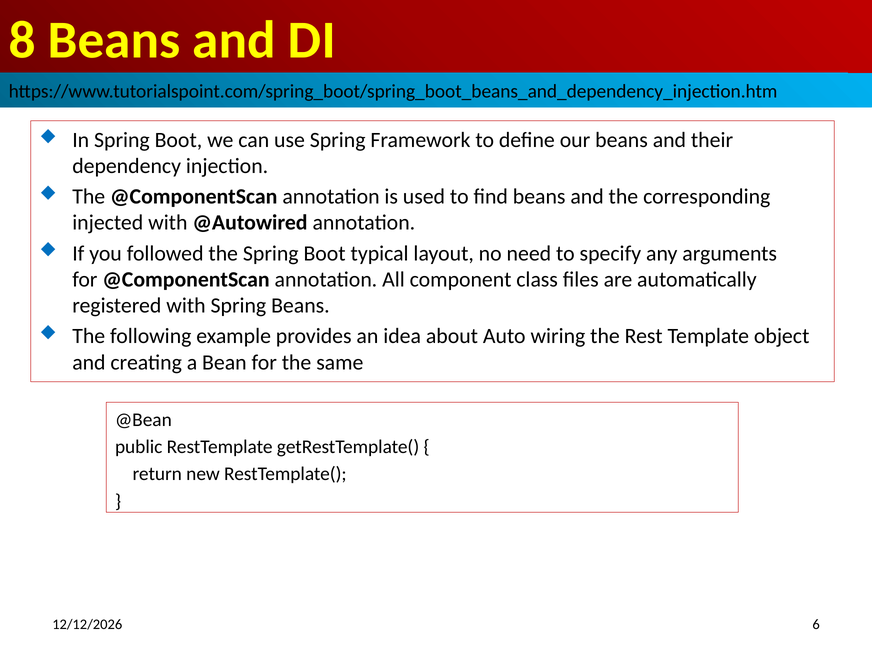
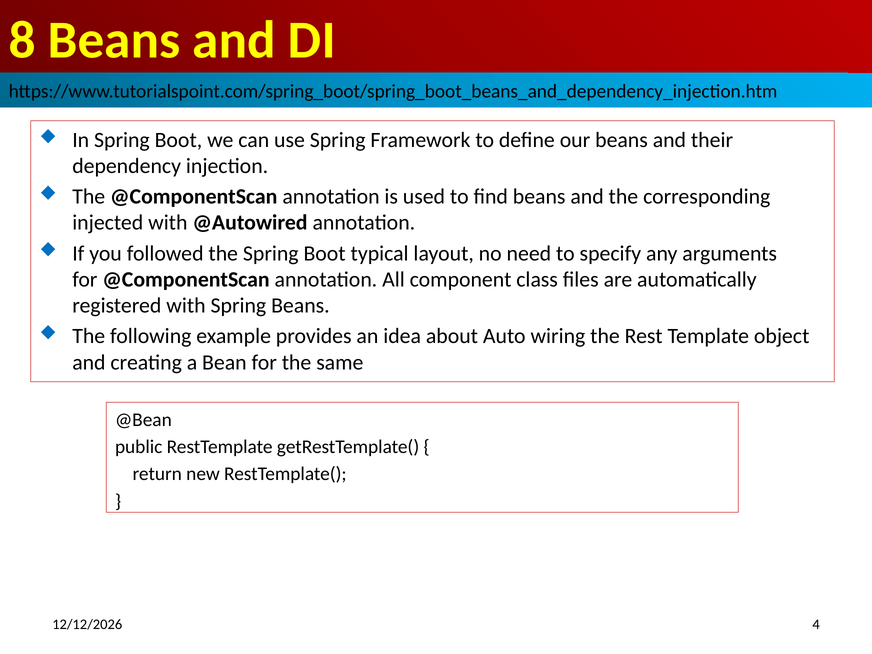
6: 6 -> 4
